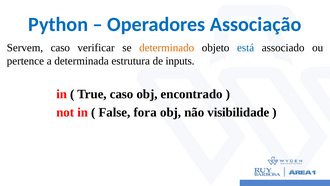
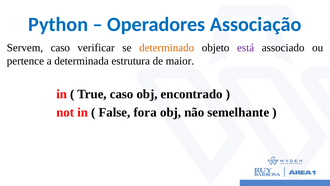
está colour: blue -> purple
inputs: inputs -> maior
visibilidade: visibilidade -> semelhante
